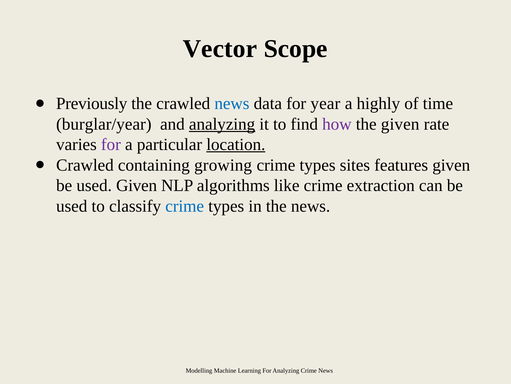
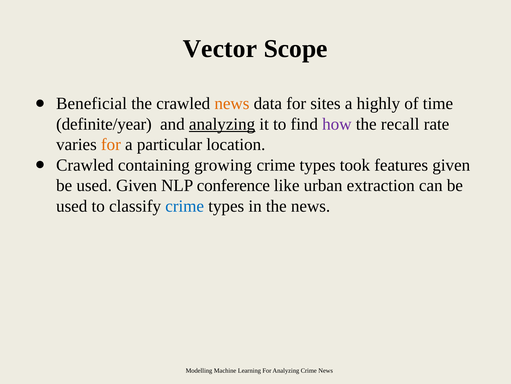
Previously: Previously -> Beneficial
news at (232, 103) colour: blue -> orange
year: year -> sites
burglar/year: burglar/year -> definite/year
the given: given -> recall
for at (111, 144) colour: purple -> orange
location underline: present -> none
sites: sites -> took
algorithms: algorithms -> conference
like crime: crime -> urban
